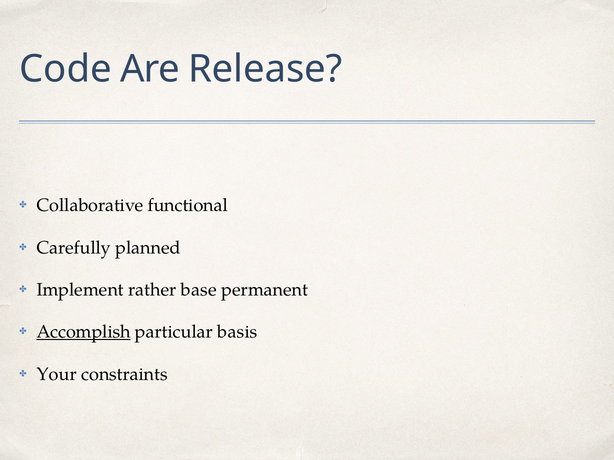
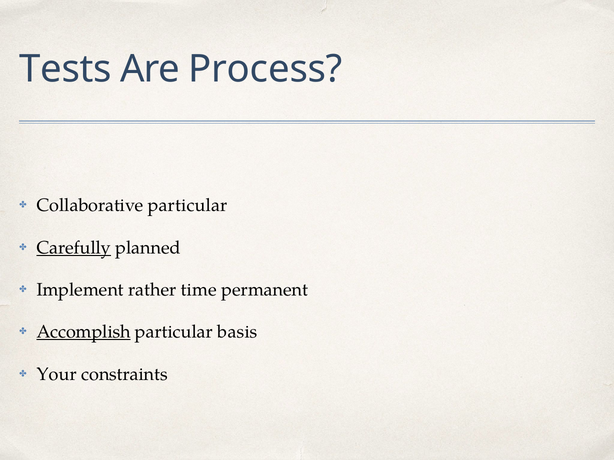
Code: Code -> Tests
Release: Release -> Process
Collaborative functional: functional -> particular
Carefully underline: none -> present
base: base -> time
